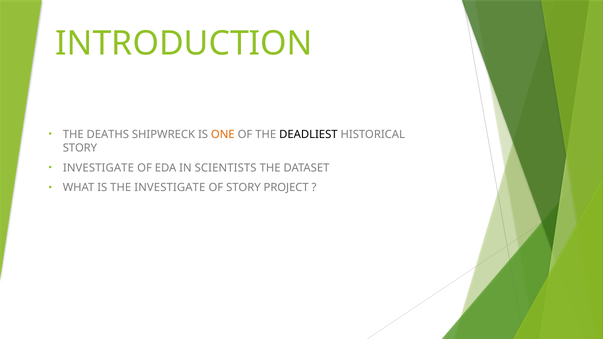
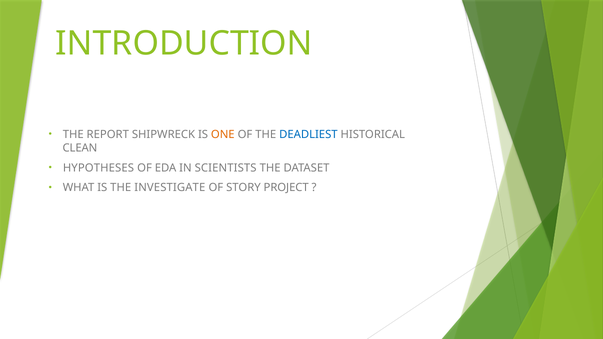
DEATHS: DEATHS -> REPORT
DEADLIEST colour: black -> blue
STORY at (80, 148): STORY -> CLEAN
INVESTIGATE at (98, 168): INVESTIGATE -> HYPOTHESES
